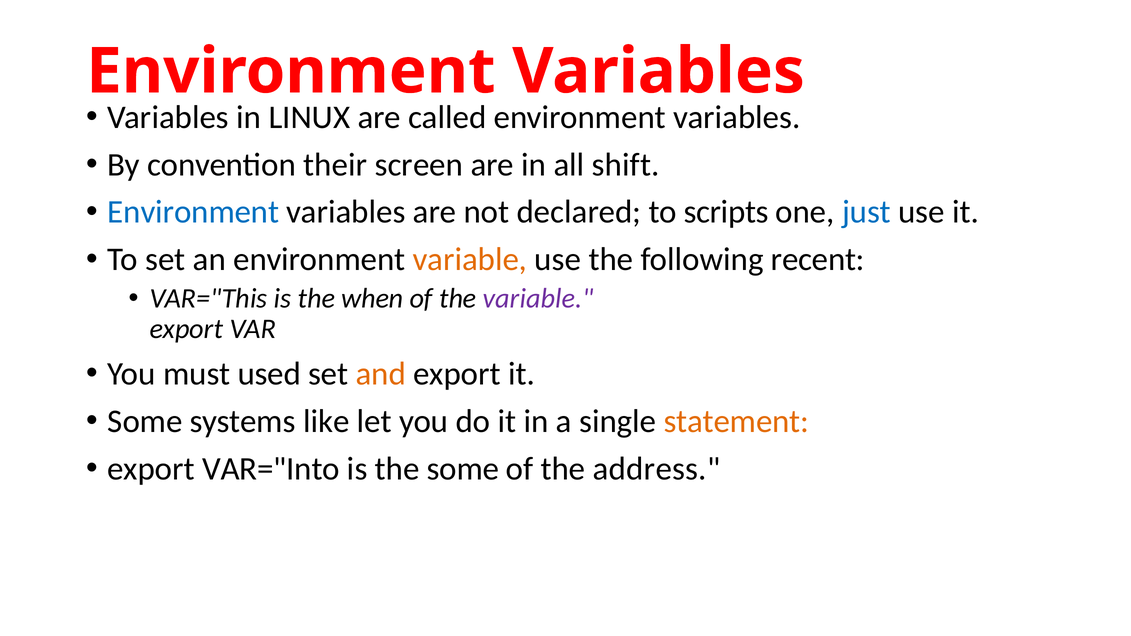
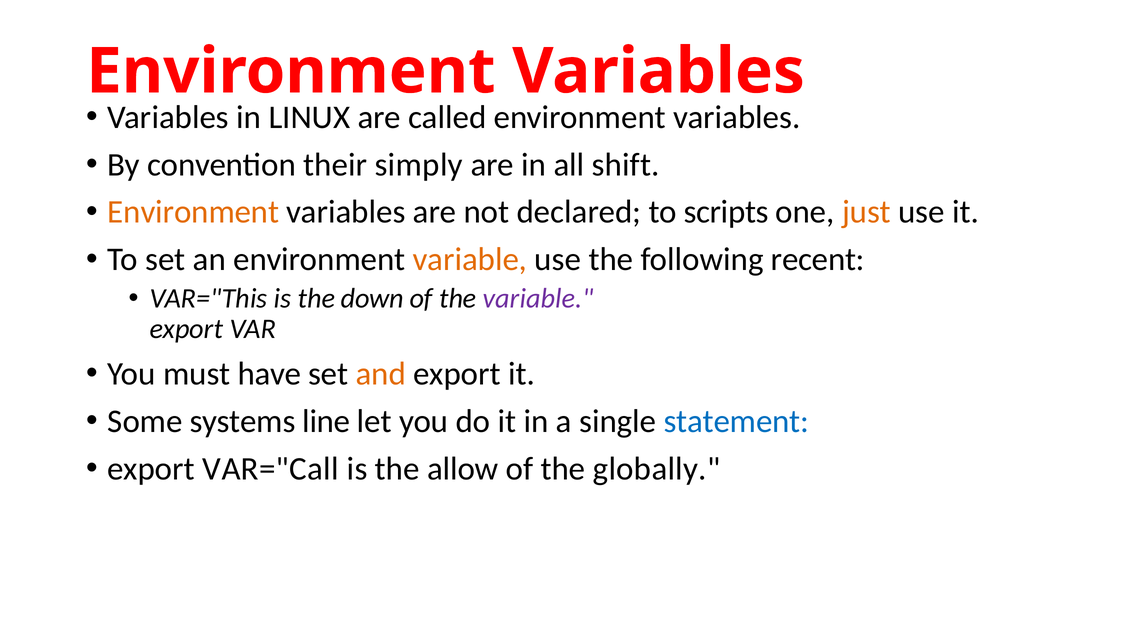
screen: screen -> simply
Environment at (193, 212) colour: blue -> orange
just colour: blue -> orange
when: when -> down
used: used -> have
like: like -> line
statement colour: orange -> blue
VAR="Into: VAR="Into -> VAR="Call
the some: some -> allow
address: address -> globally
